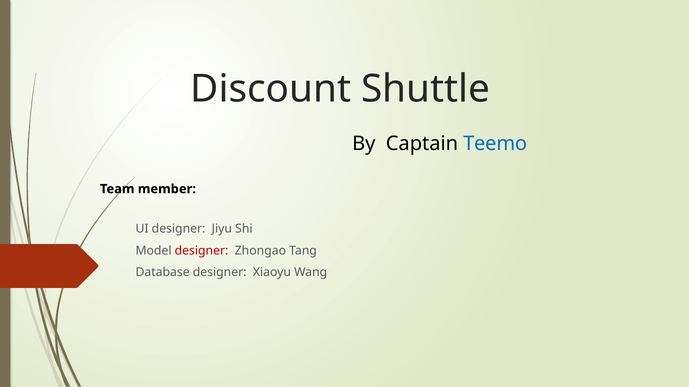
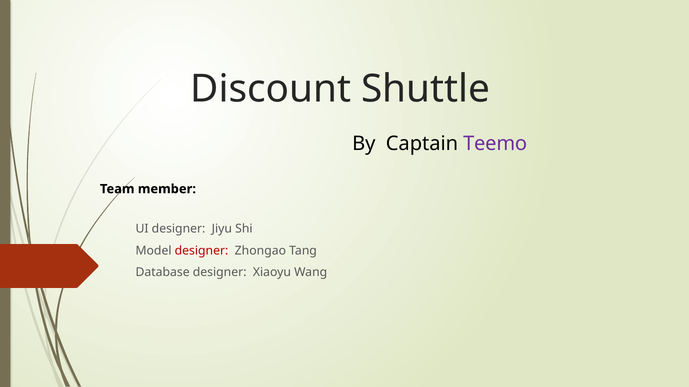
Teemo colour: blue -> purple
